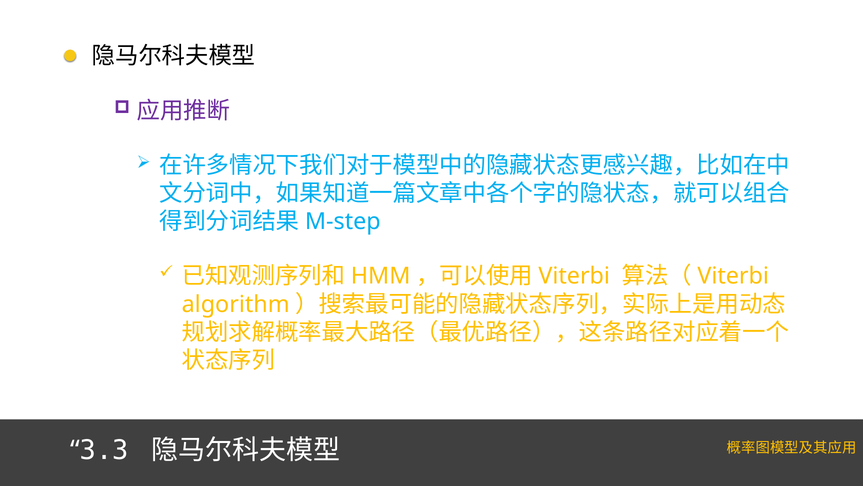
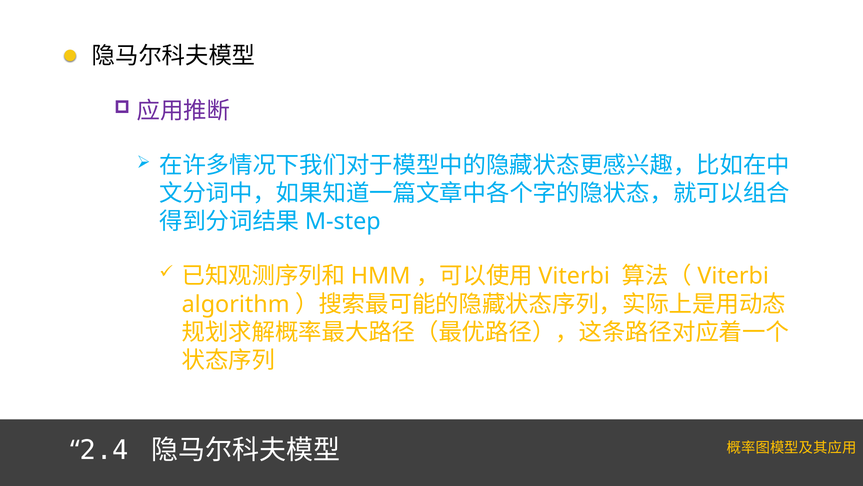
3.3: 3.3 -> 2.4
